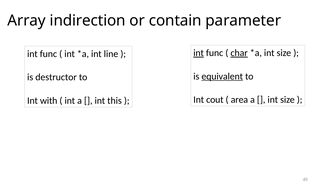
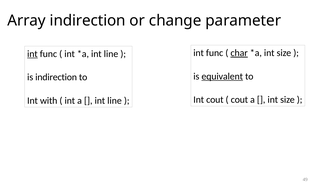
contain: contain -> change
int at (199, 53) underline: present -> none
int at (32, 54) underline: none -> present
is destructor: destructor -> indirection
area at (239, 99): area -> cout
this at (115, 100): this -> line
